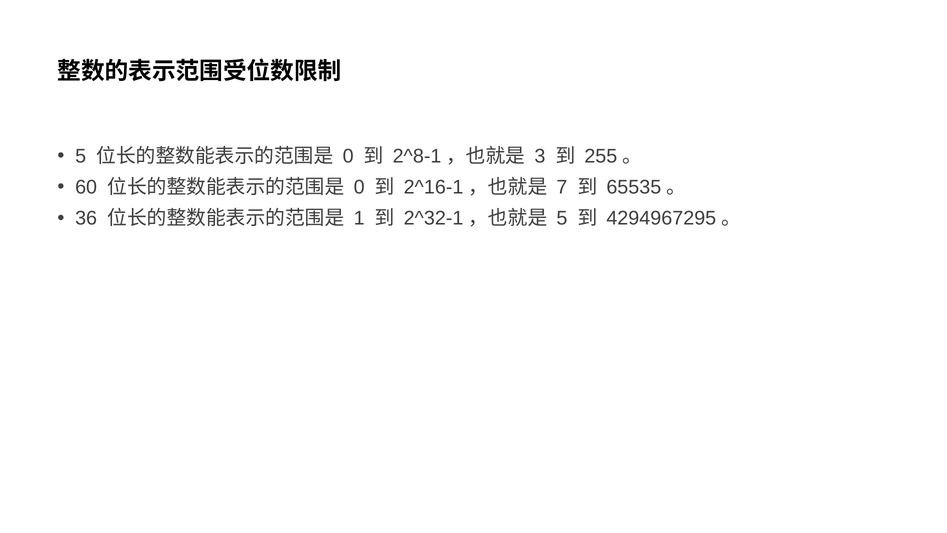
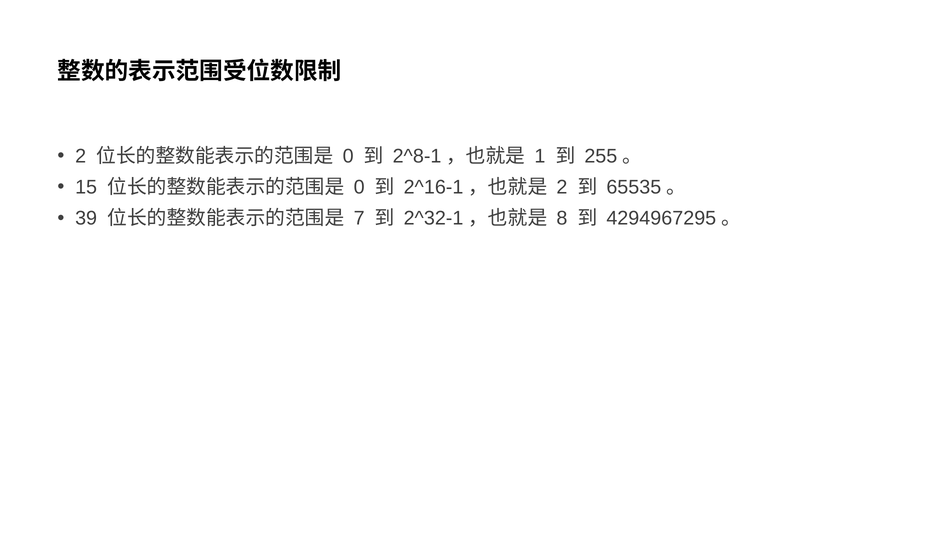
5 at (81, 156): 5 -> 2
3: 3 -> 1
60: 60 -> 15
7 at (562, 187): 7 -> 2
36: 36 -> 39
1: 1 -> 7
5 at (562, 218): 5 -> 8
